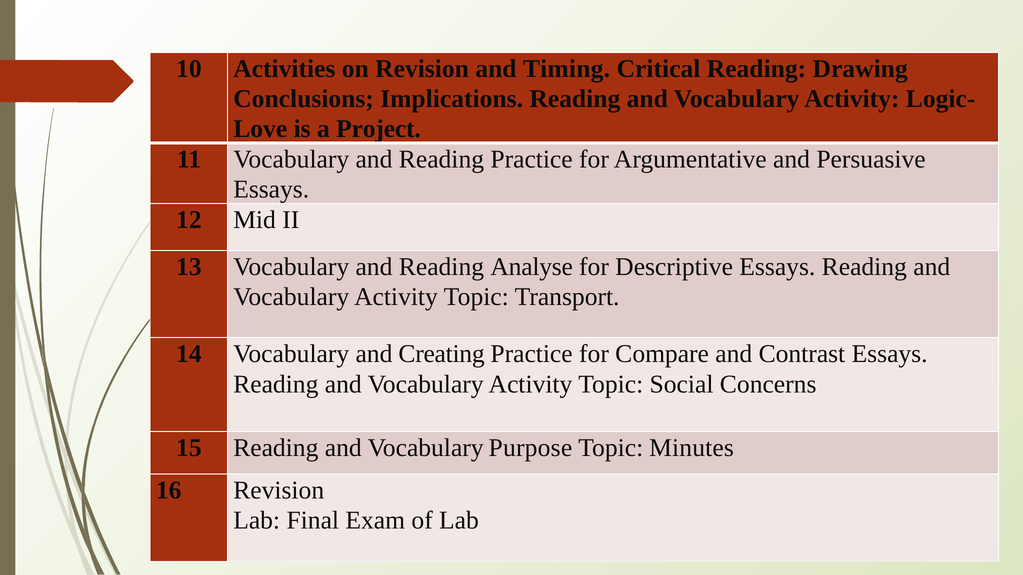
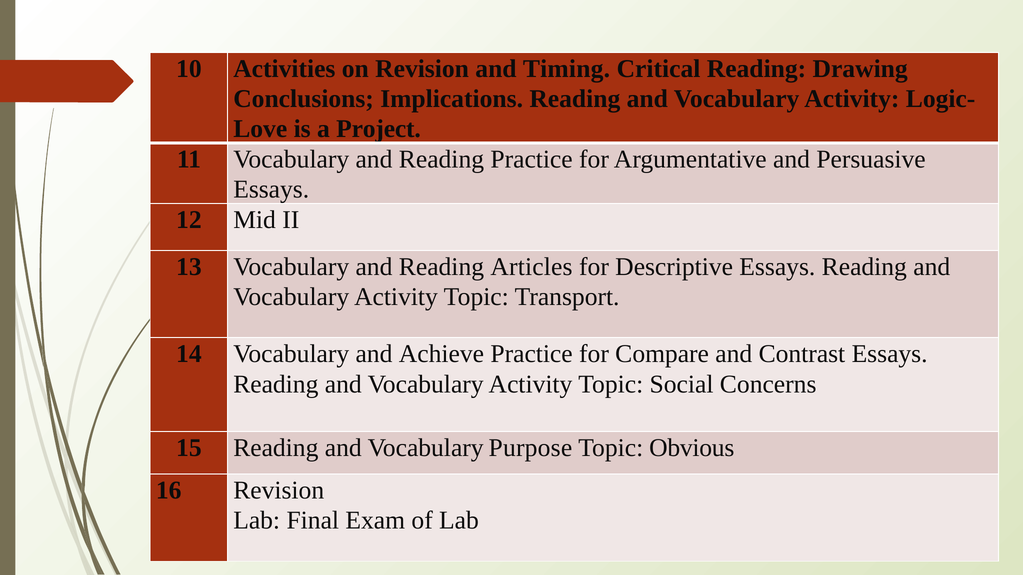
Analyse: Analyse -> Articles
Creating: Creating -> Achieve
Minutes: Minutes -> Obvious
